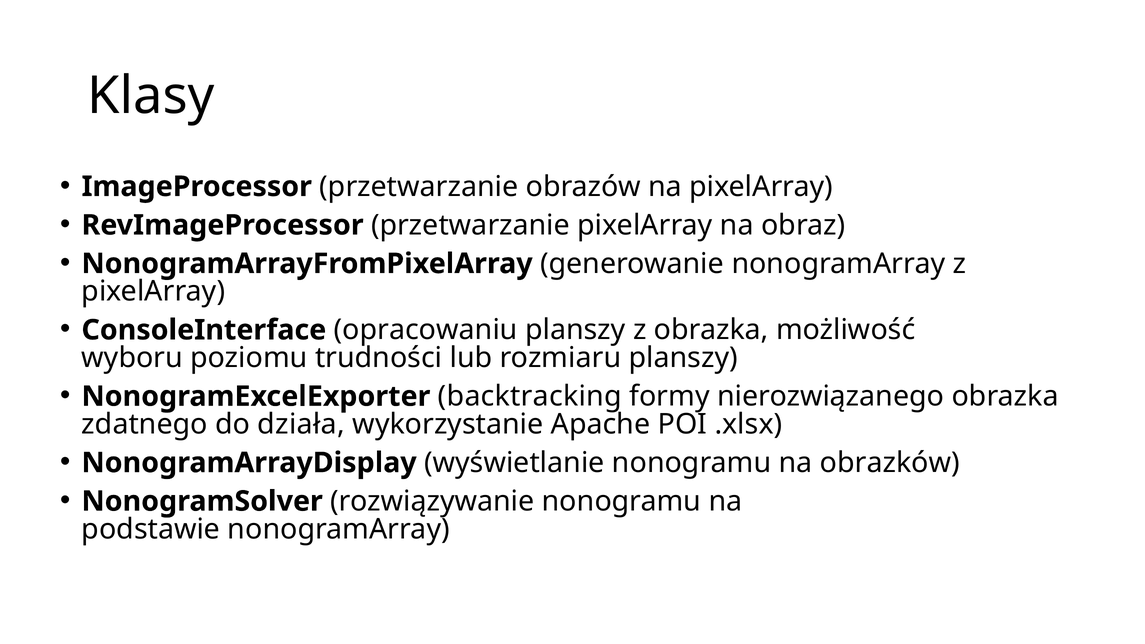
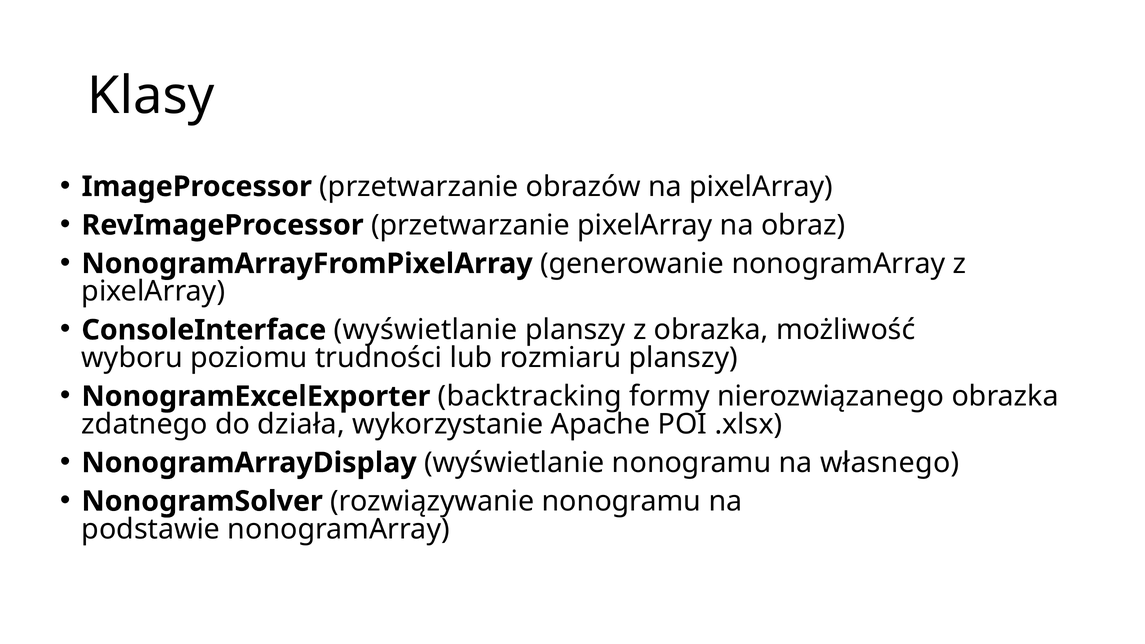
ConsoleInterface opracowaniu: opracowaniu -> wyświetlanie
obrazków: obrazków -> własnego
